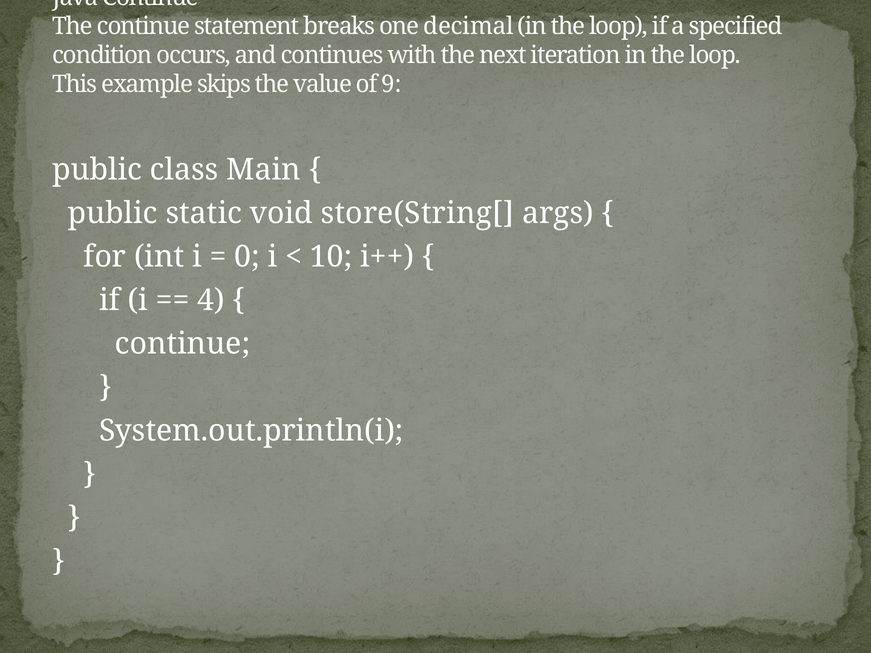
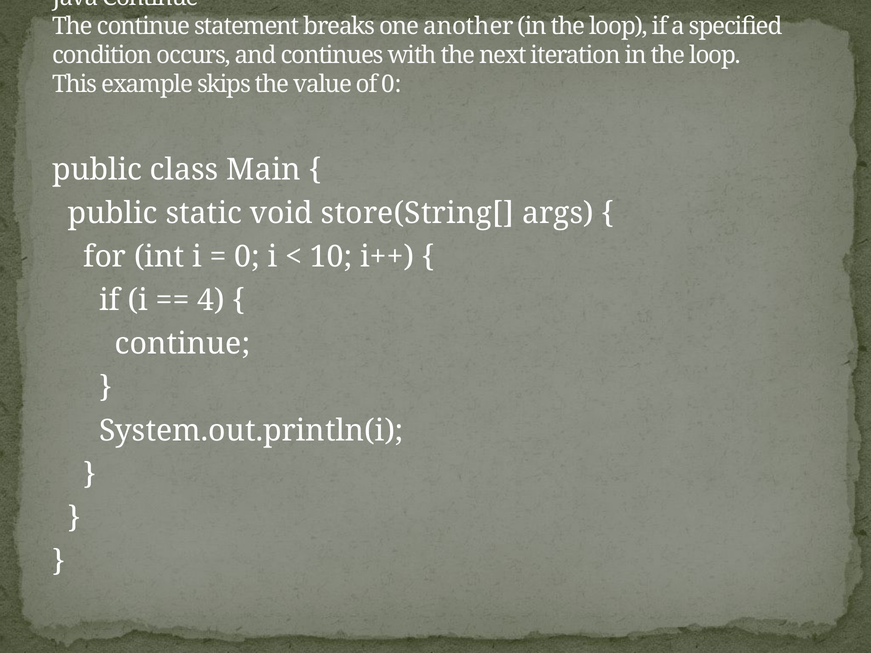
decimal: decimal -> another
of 9: 9 -> 0
